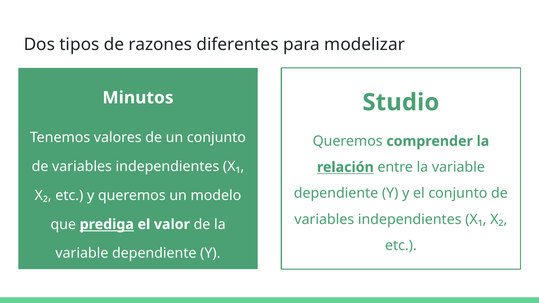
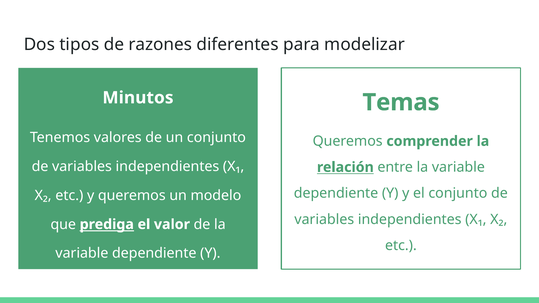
Studio: Studio -> Temas
